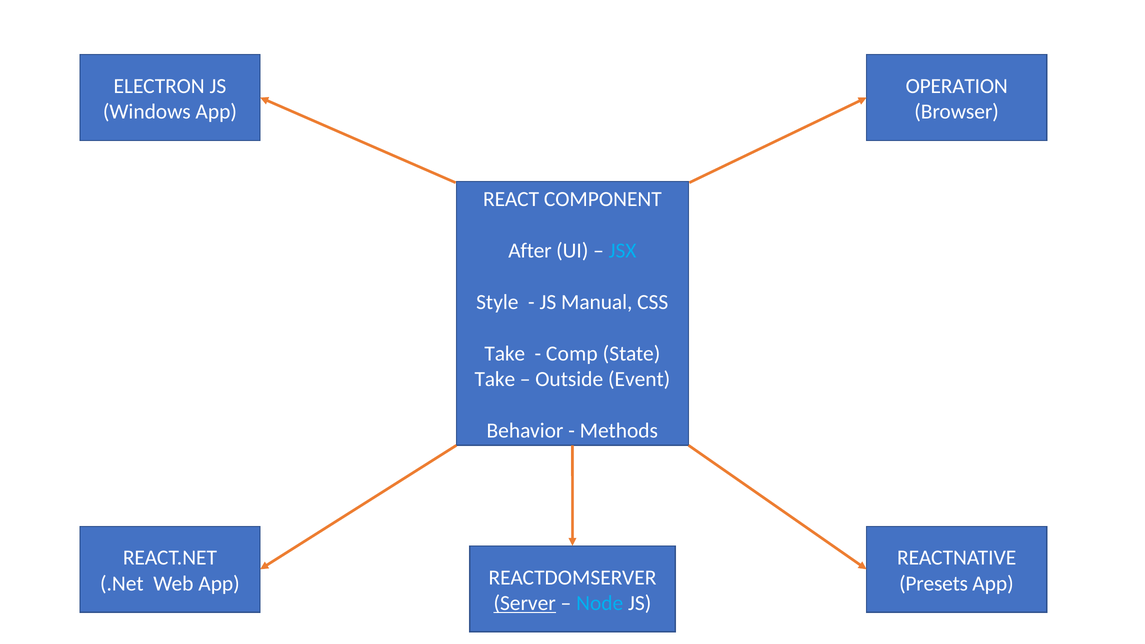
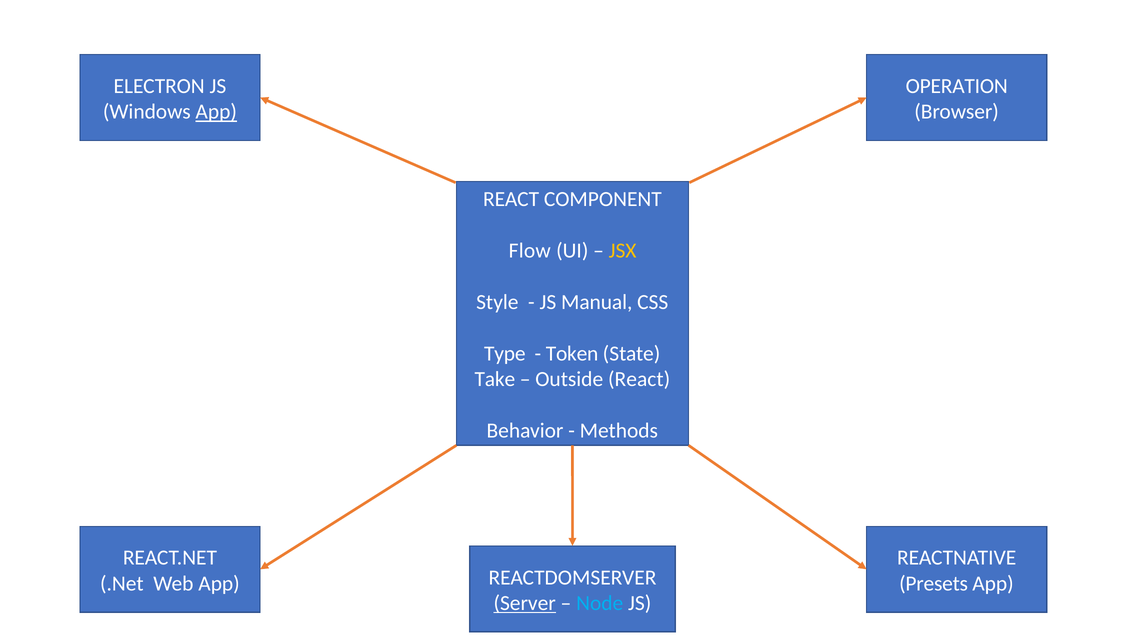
App at (216, 112) underline: none -> present
After: After -> Flow
JSX colour: light blue -> yellow
Take at (505, 354): Take -> Type
Comp: Comp -> Token
Outside Event: Event -> React
